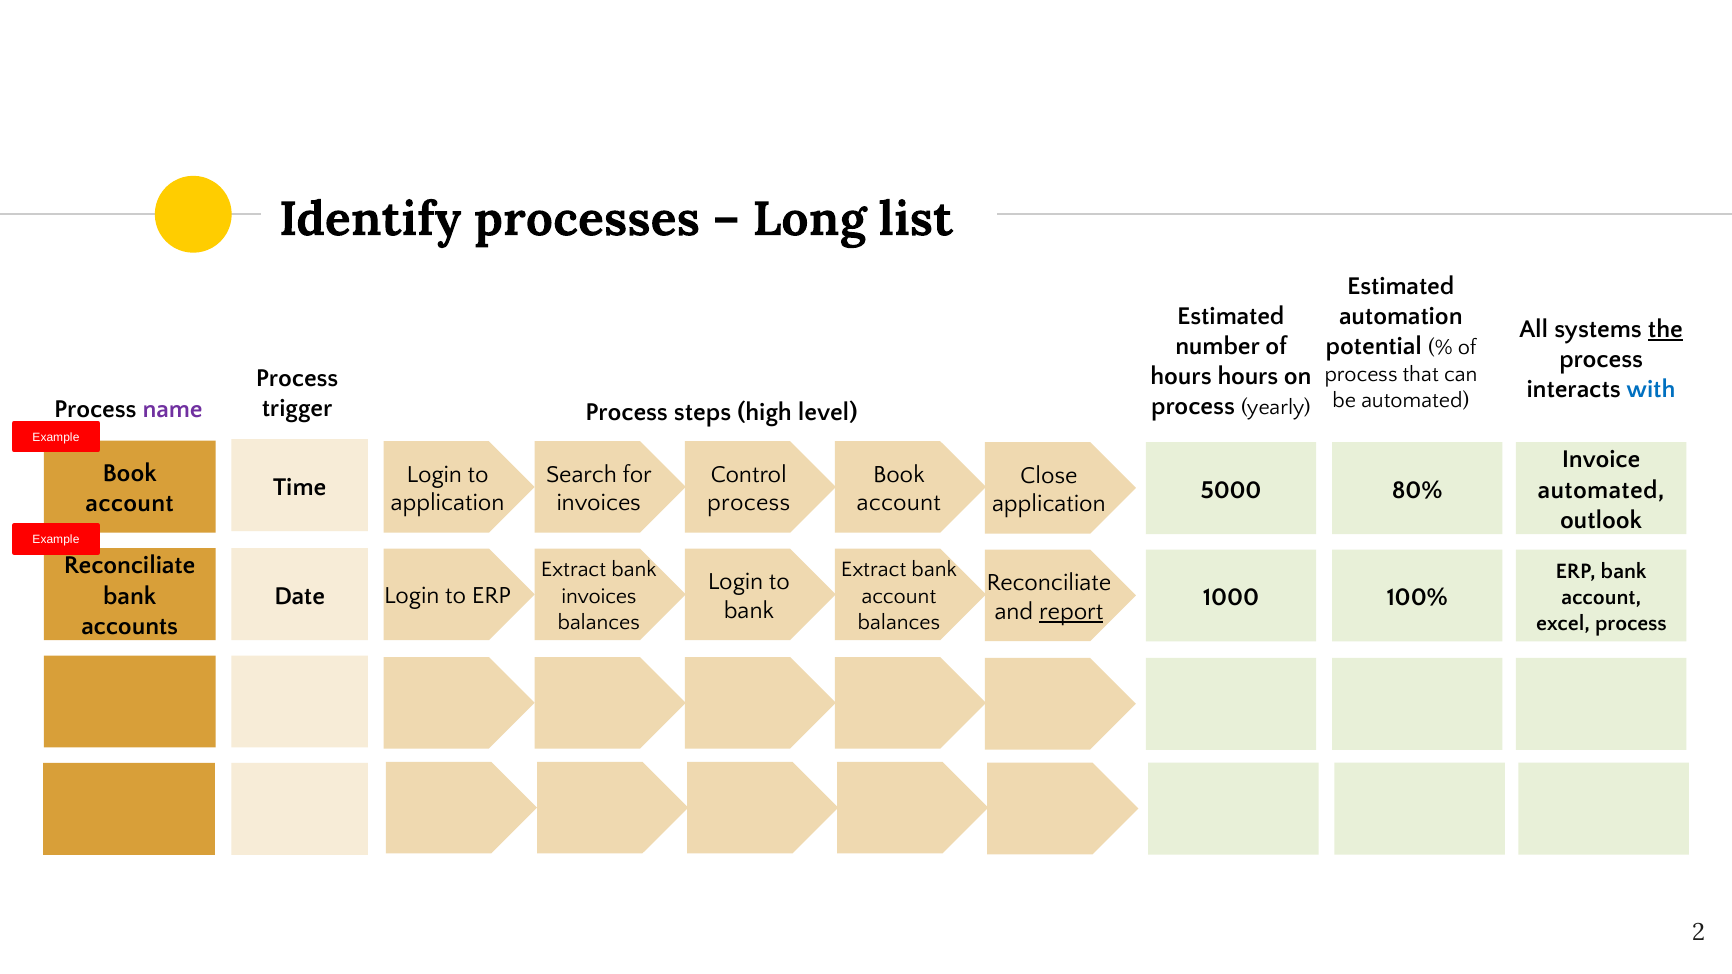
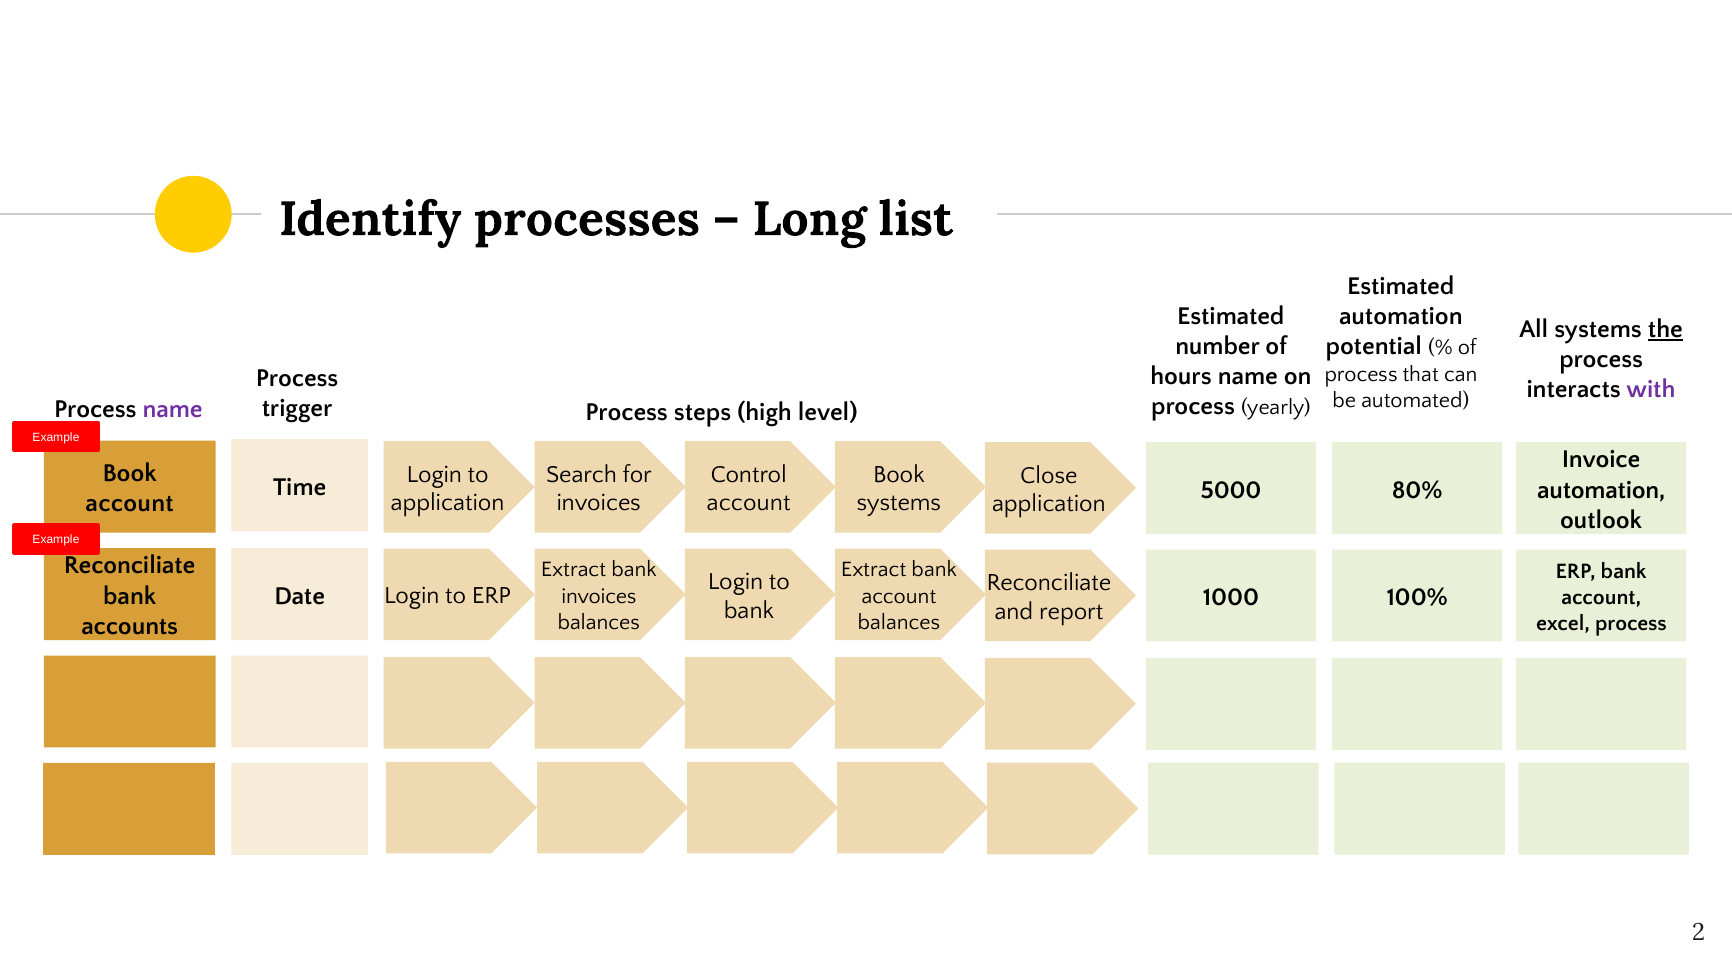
hours hours: hours -> name
with colour: blue -> purple
automated at (1601, 490): automated -> automation
process at (749, 503): process -> account
account at (899, 503): account -> systems
report underline: present -> none
